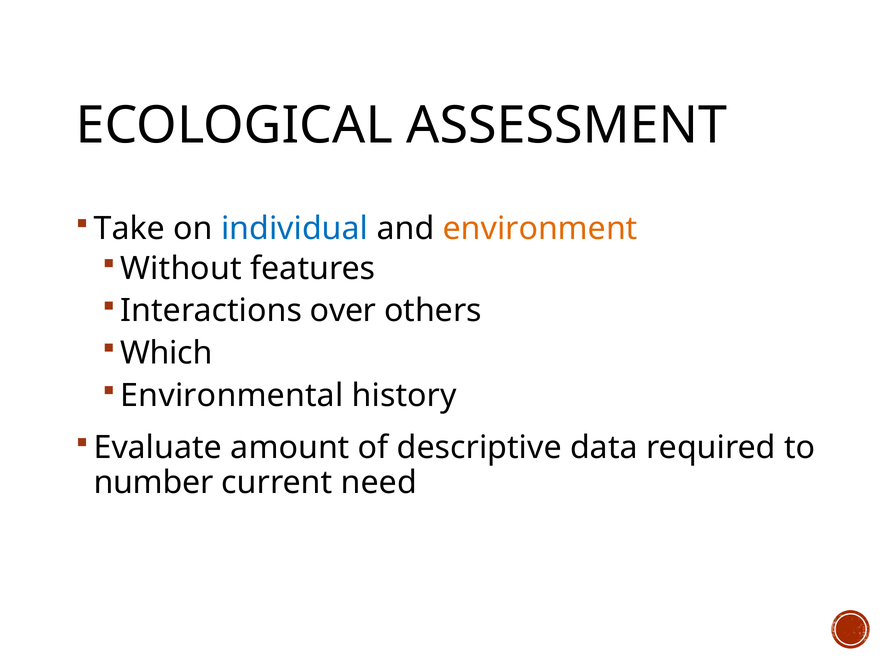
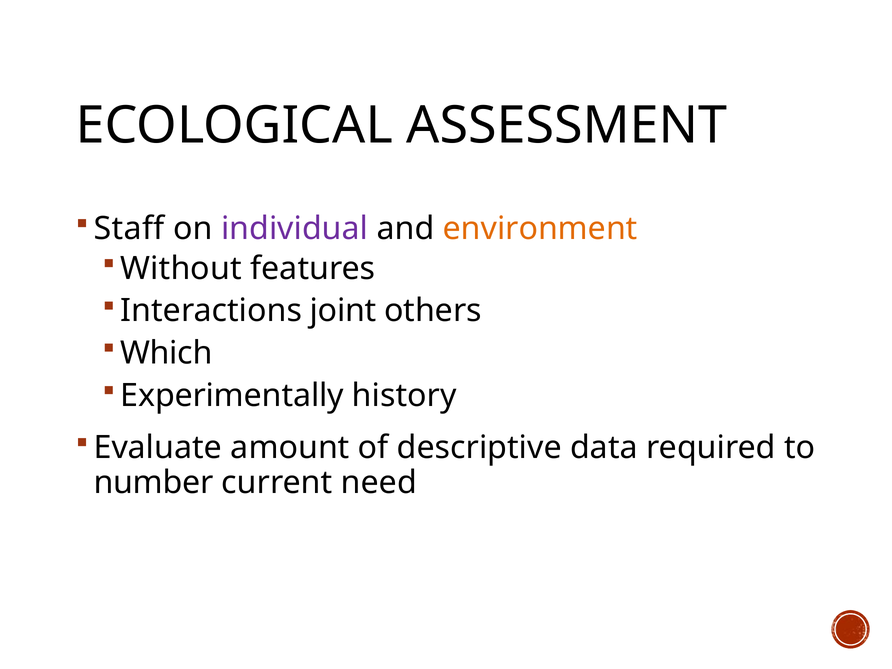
Take: Take -> Staff
individual colour: blue -> purple
over: over -> joint
Environmental: Environmental -> Experimentally
